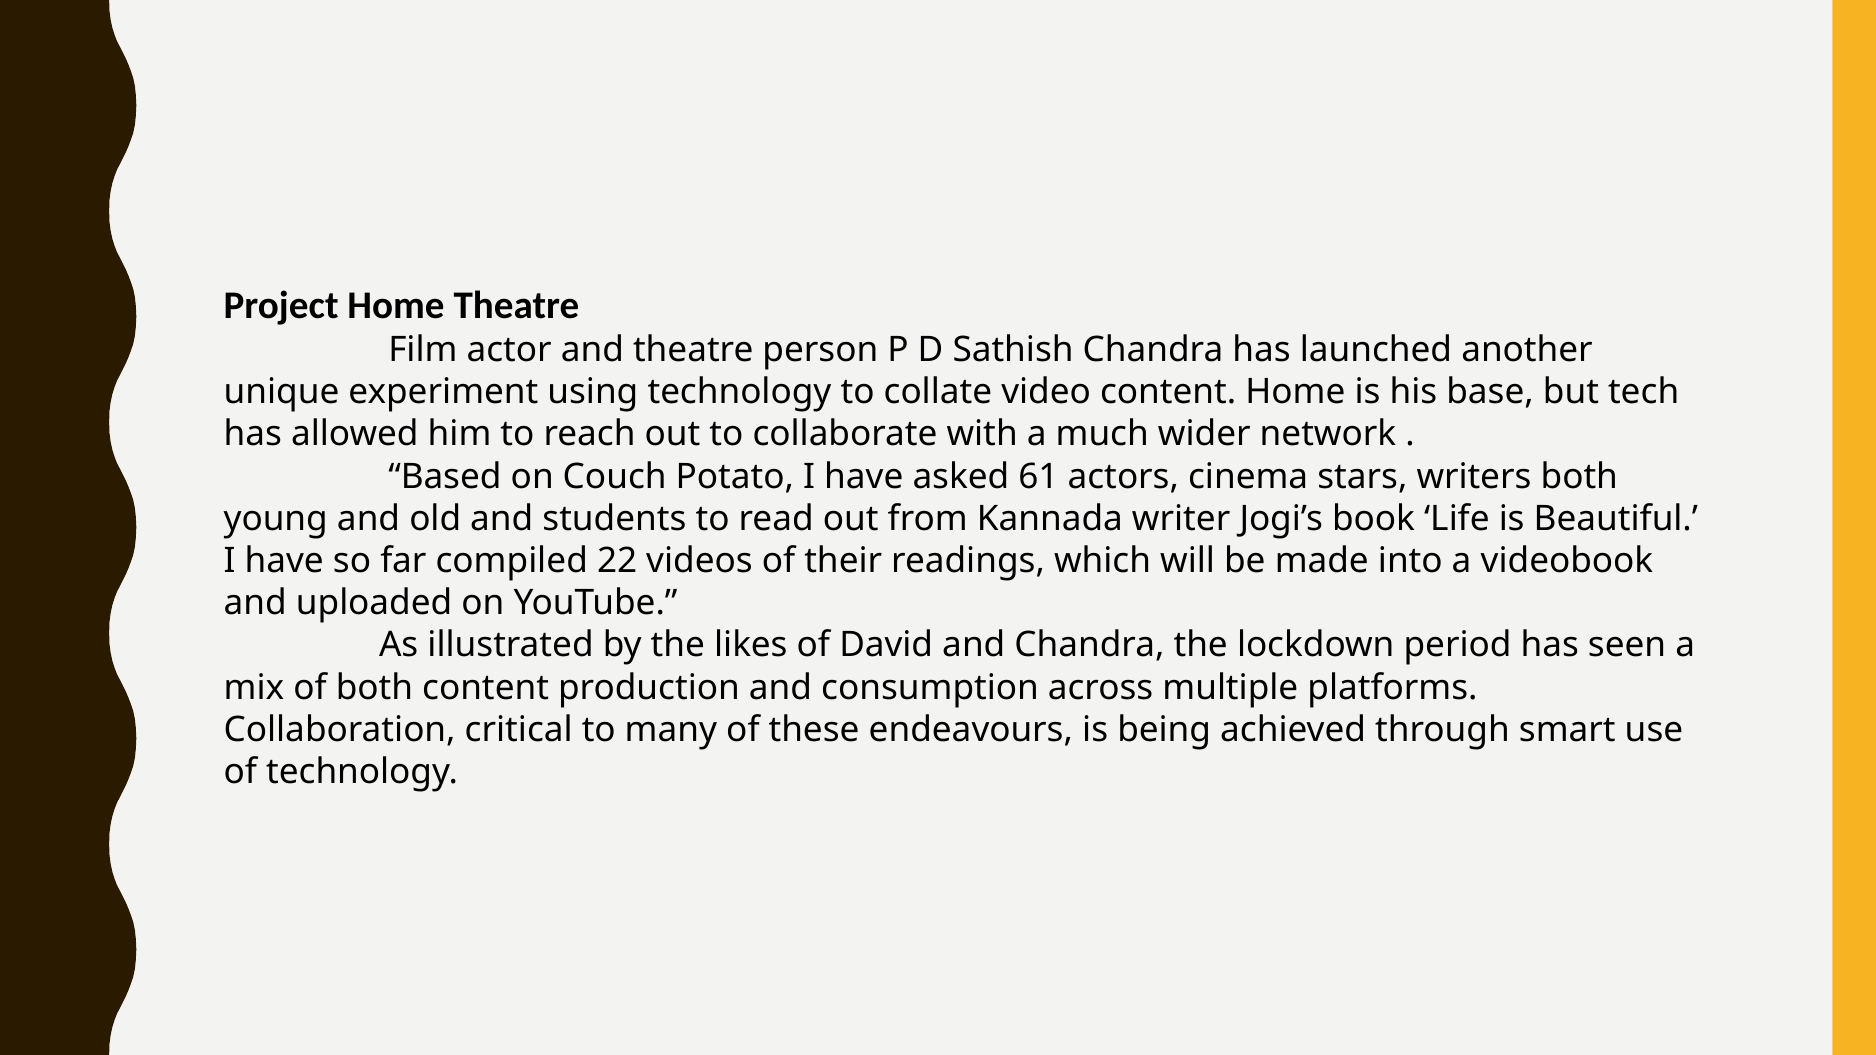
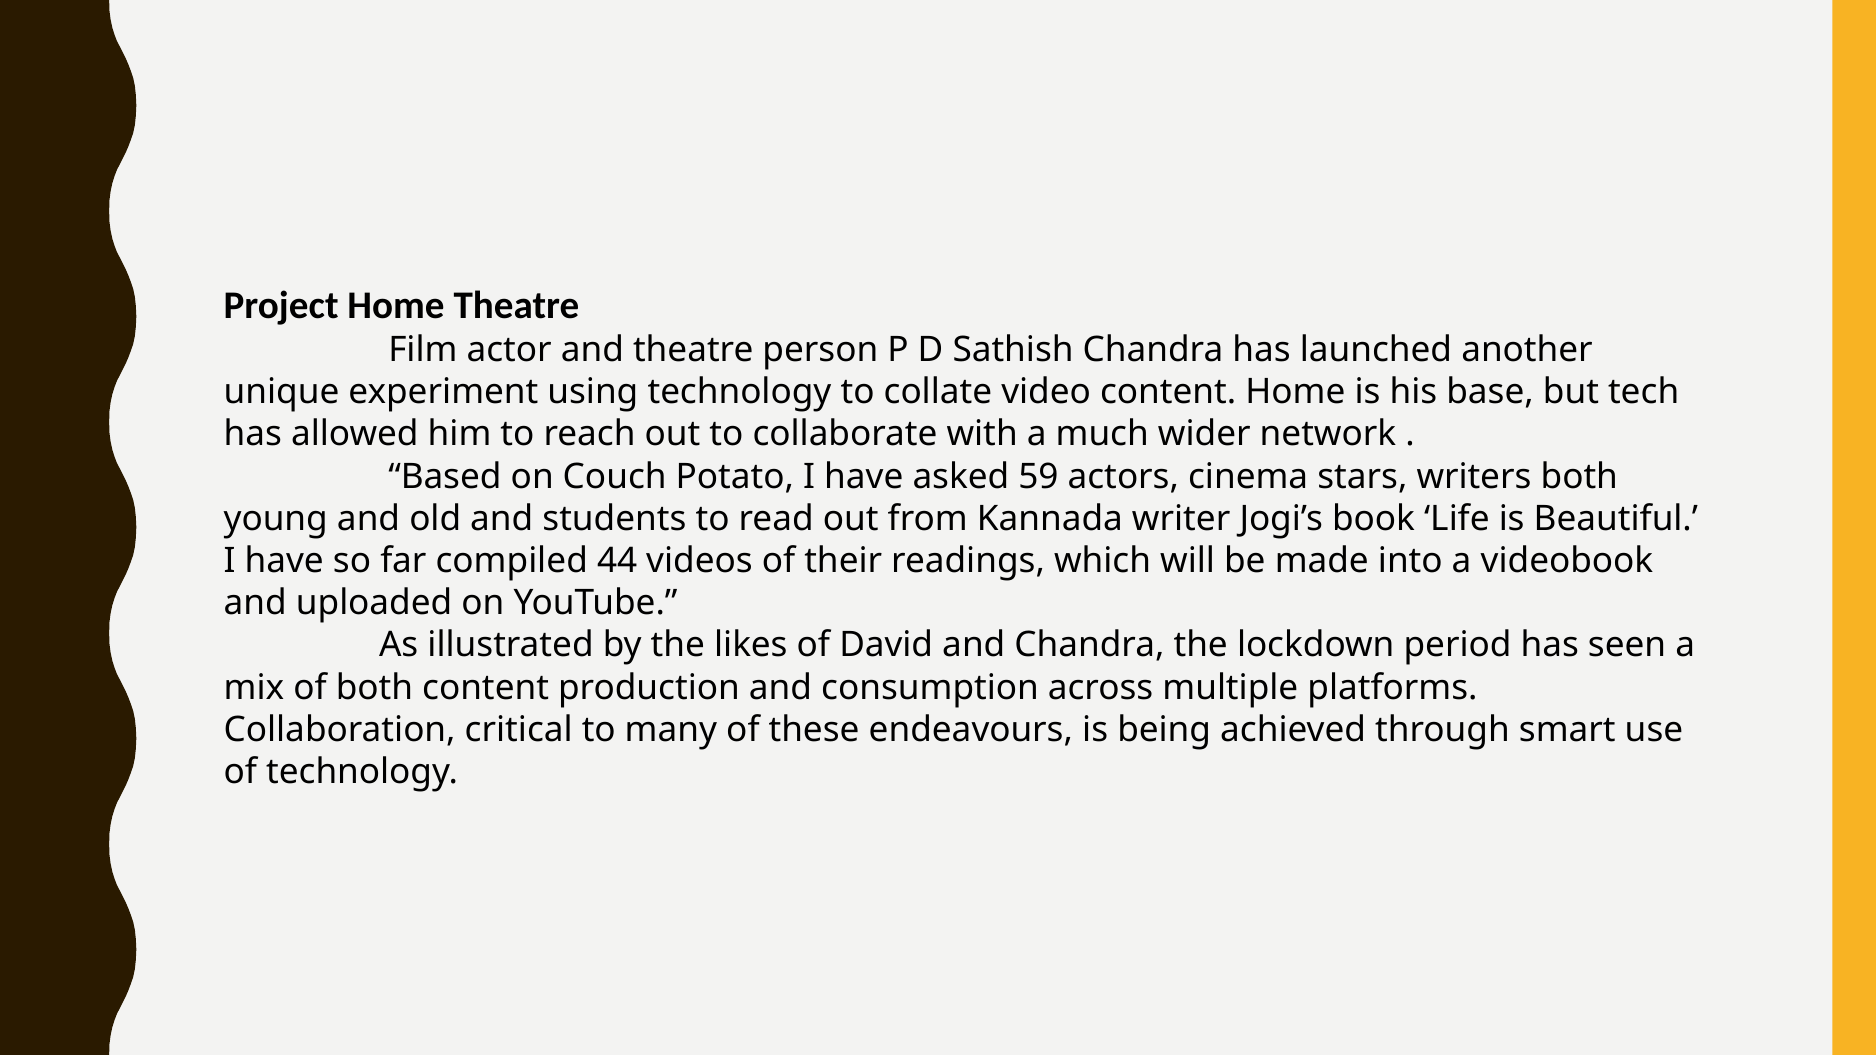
61: 61 -> 59
22: 22 -> 44
